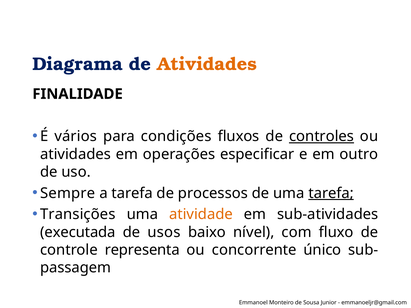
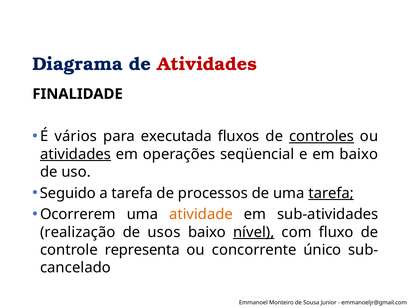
Atividades at (207, 64) colour: orange -> red
condições: condições -> executada
atividades at (76, 154) underline: none -> present
especificar: especificar -> seqüencial
em outro: outro -> baixo
Sempre: Sempre -> Seguido
Transições: Transições -> Ocorrerem
executada: executada -> realização
nível underline: none -> present
passagem: passagem -> cancelado
